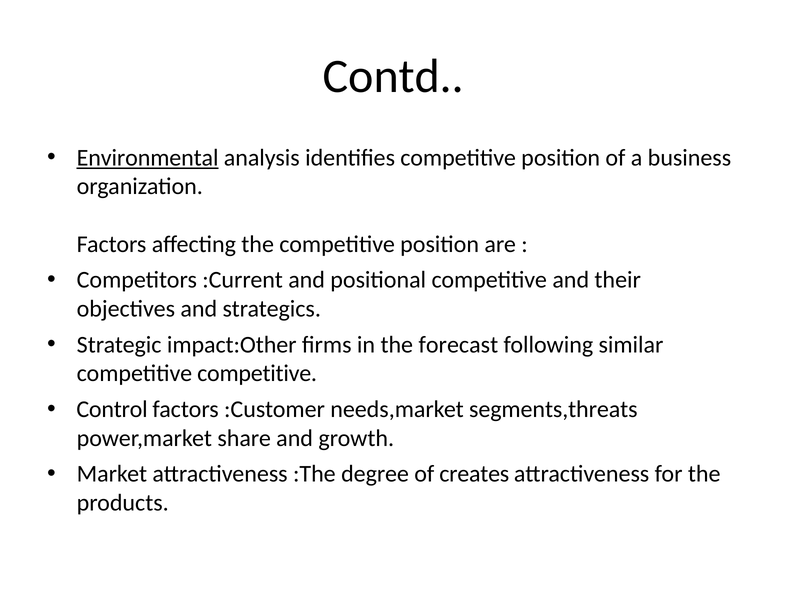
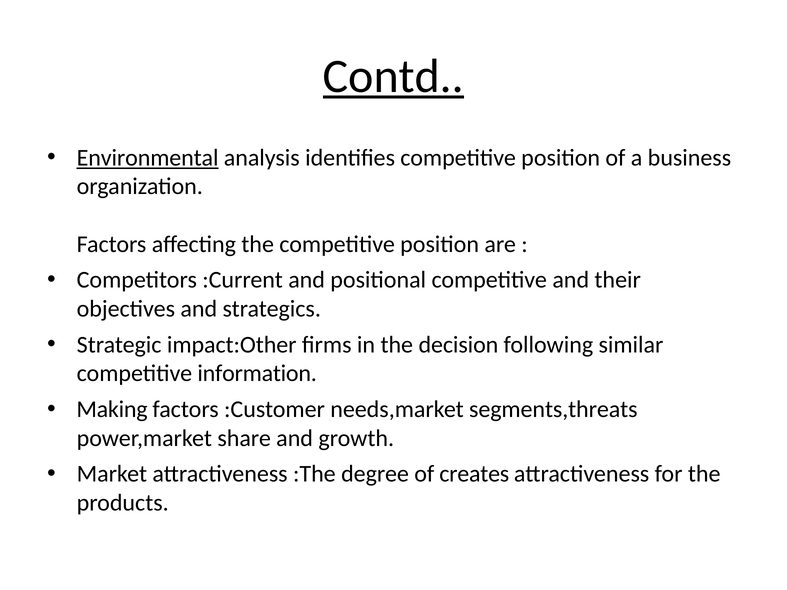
Contd underline: none -> present
forecast: forecast -> decision
competitive competitive: competitive -> information
Control: Control -> Making
